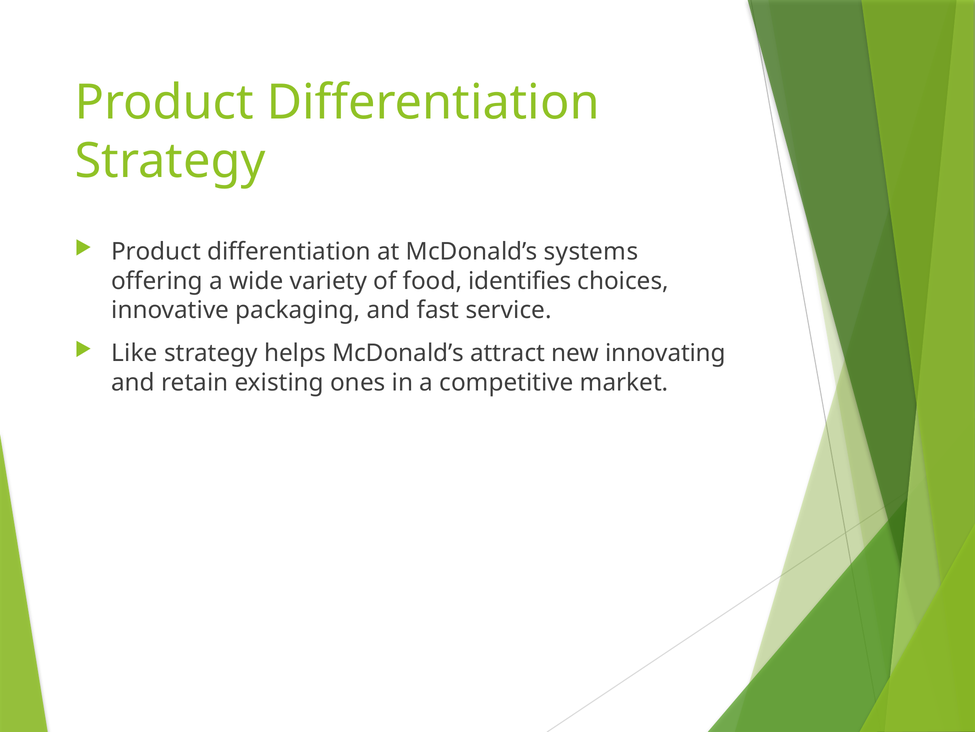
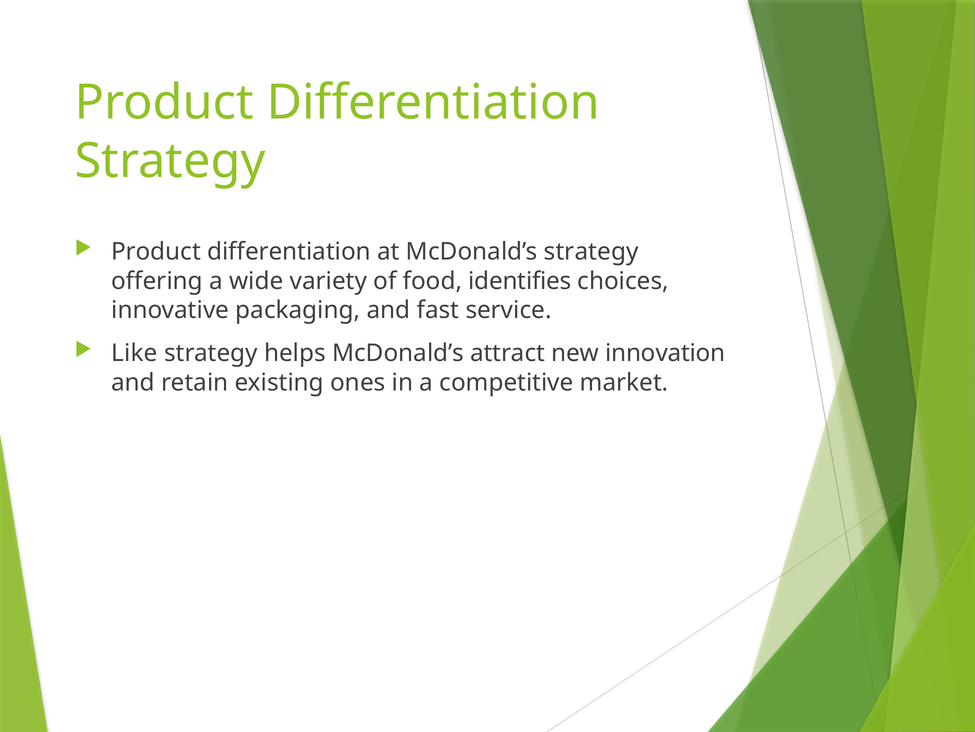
McDonald’s systems: systems -> strategy
innovating: innovating -> innovation
